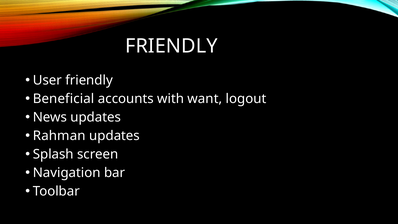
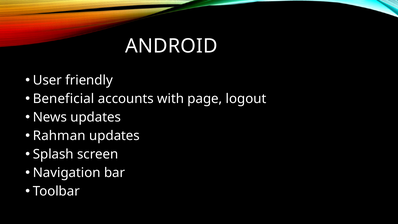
FRIENDLY at (171, 46): FRIENDLY -> ANDROID
want: want -> page
